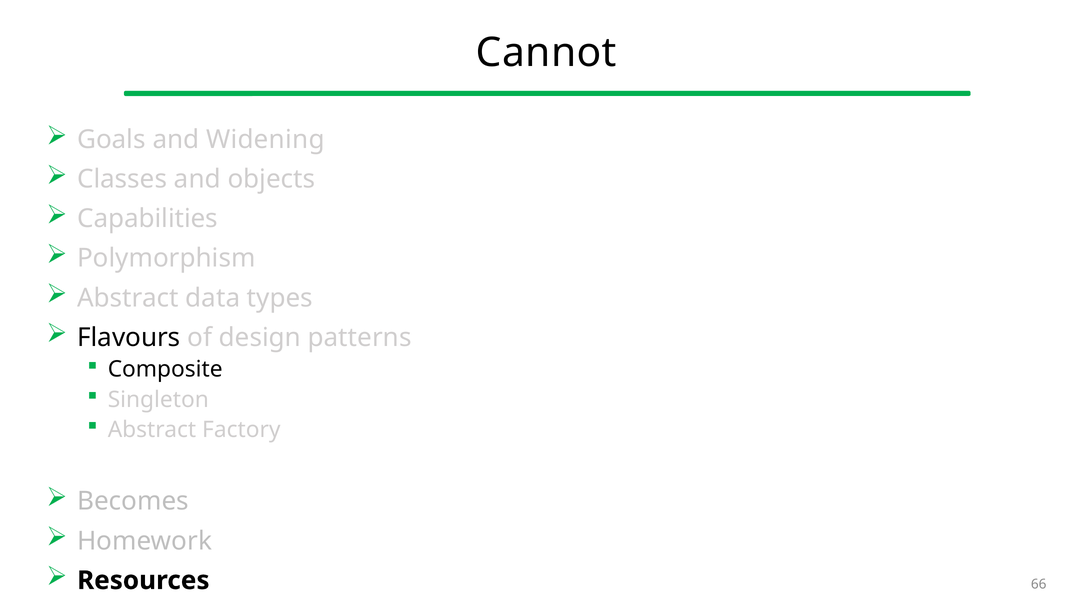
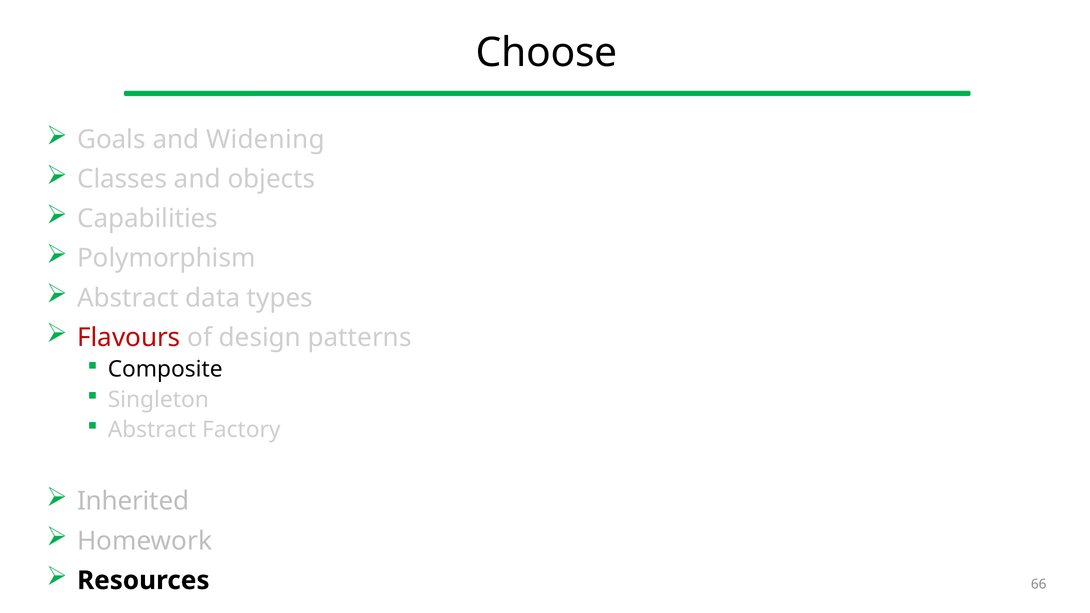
Cannot: Cannot -> Choose
Flavours colour: black -> red
Becomes: Becomes -> Inherited
